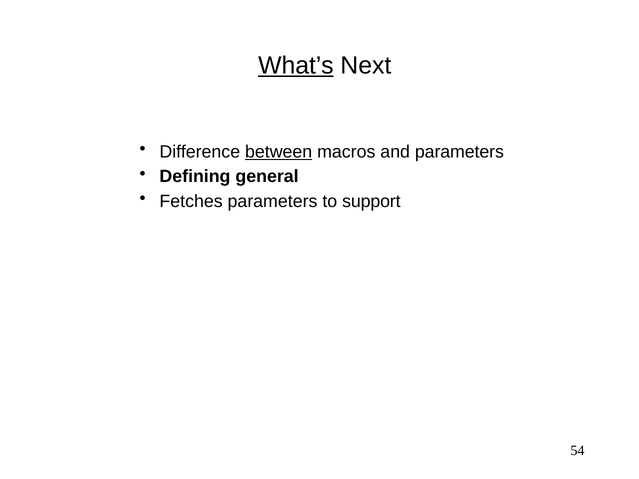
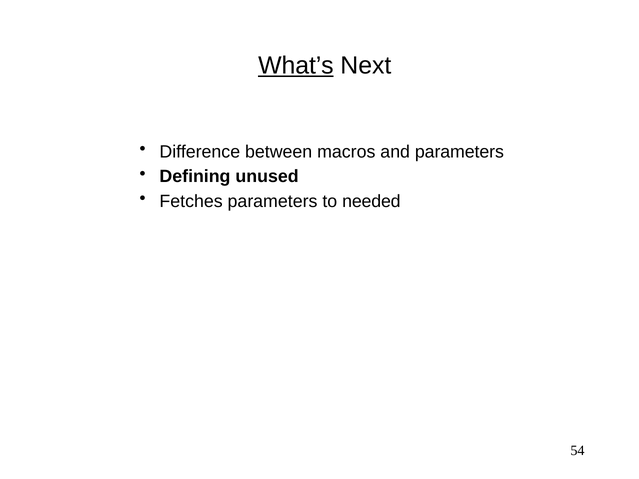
between underline: present -> none
general: general -> unused
support: support -> needed
